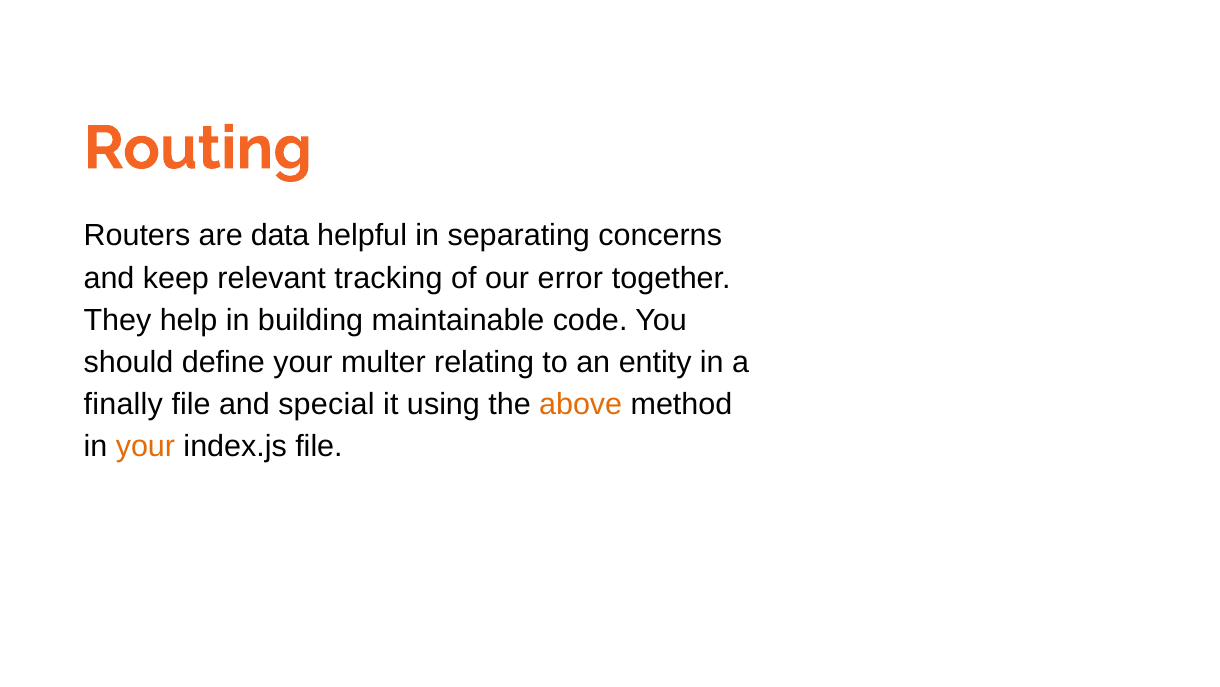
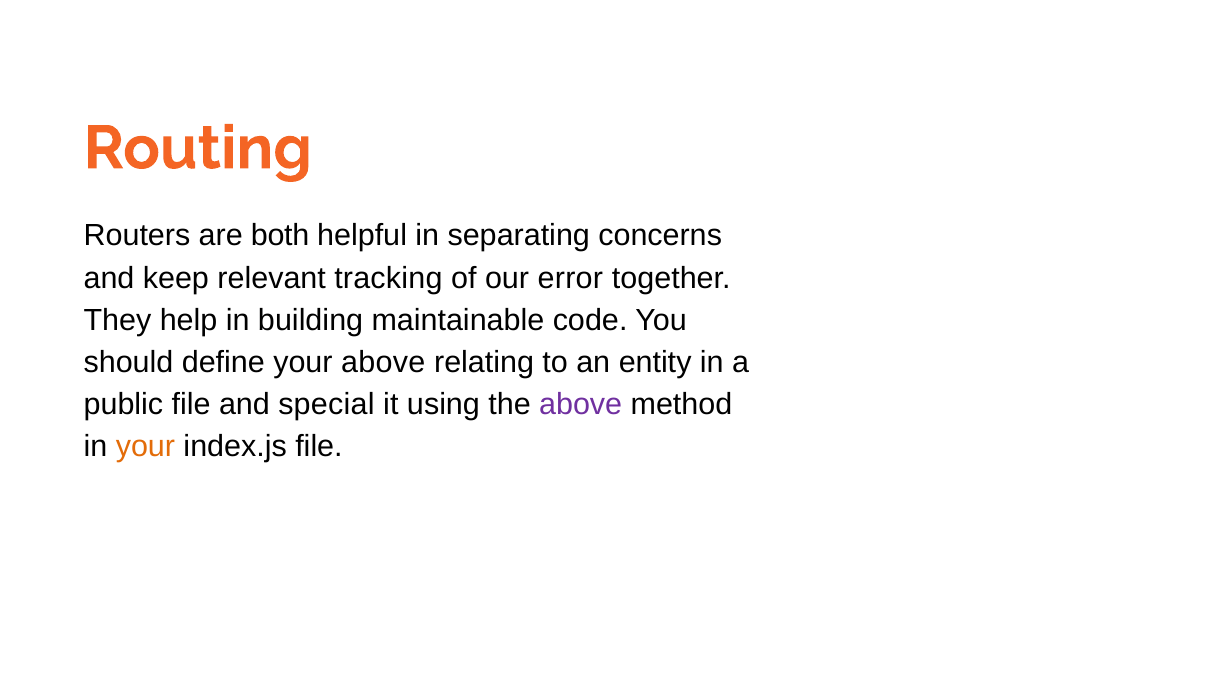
data: data -> both
your multer: multer -> above
finally: finally -> public
above at (581, 404) colour: orange -> purple
